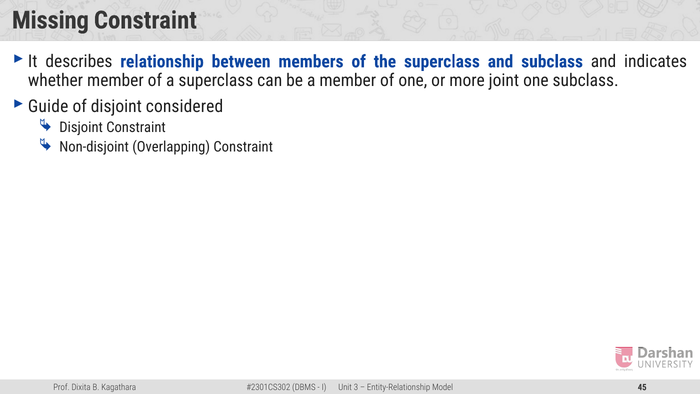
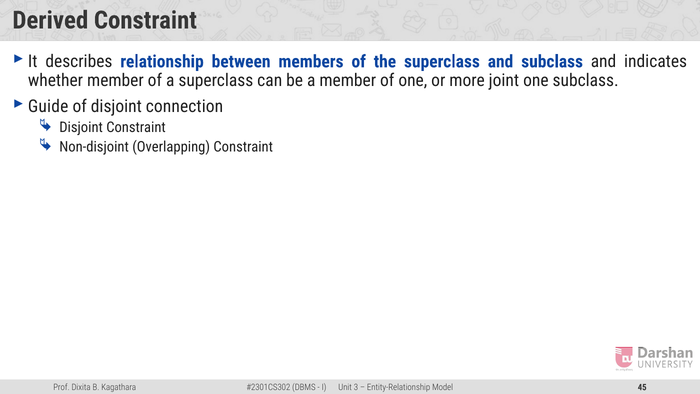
Missing: Missing -> Derived
considered: considered -> connection
